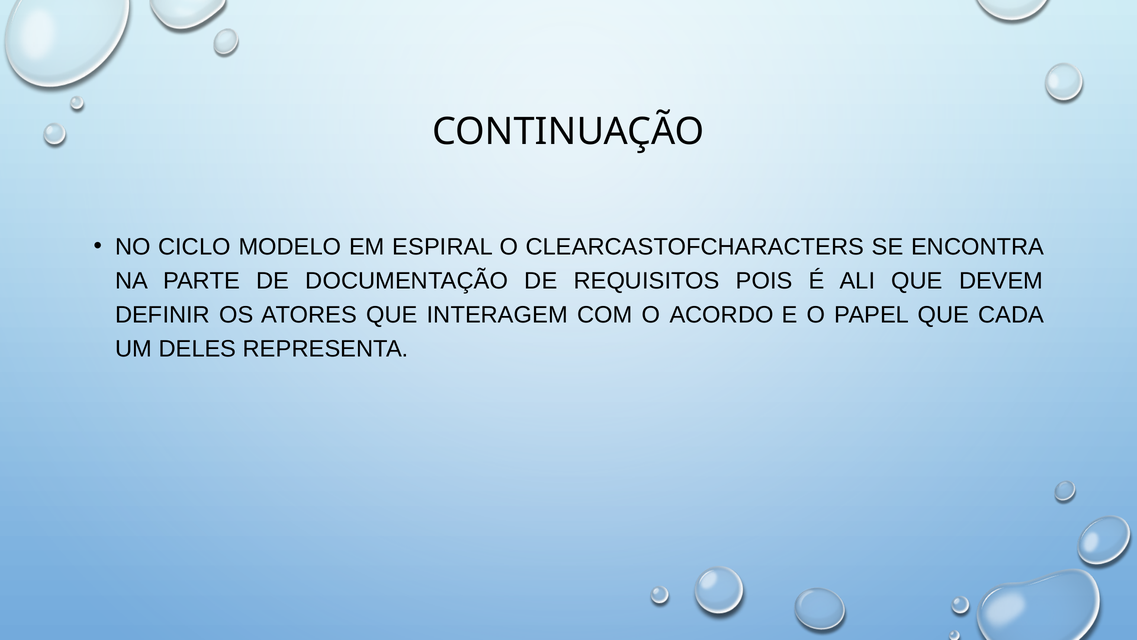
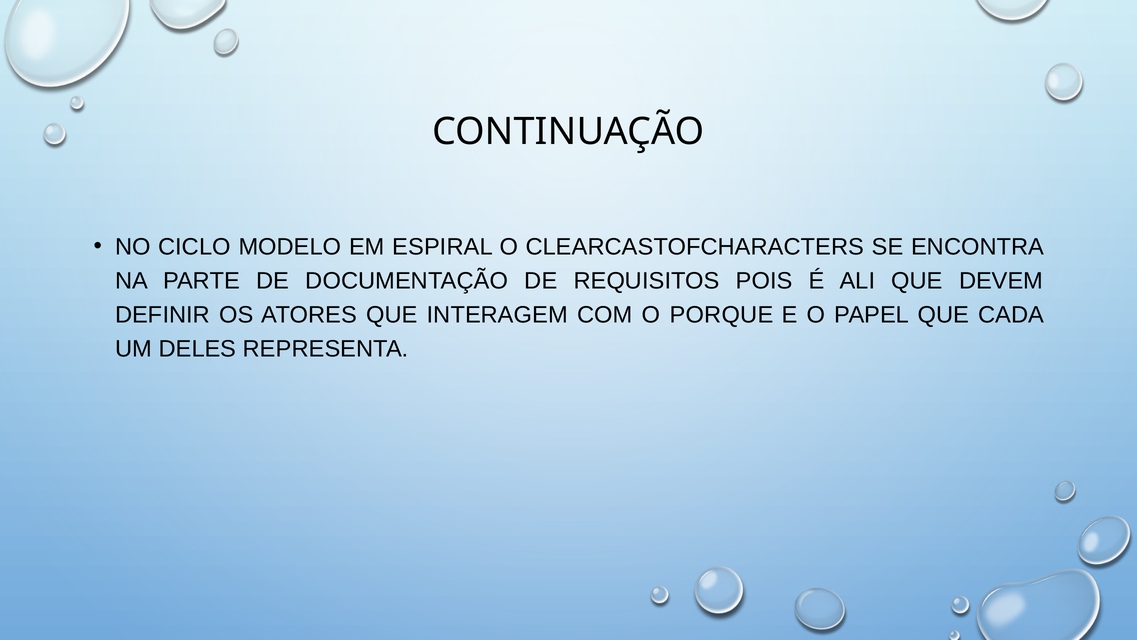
ACORDO: ACORDO -> PORQUE
